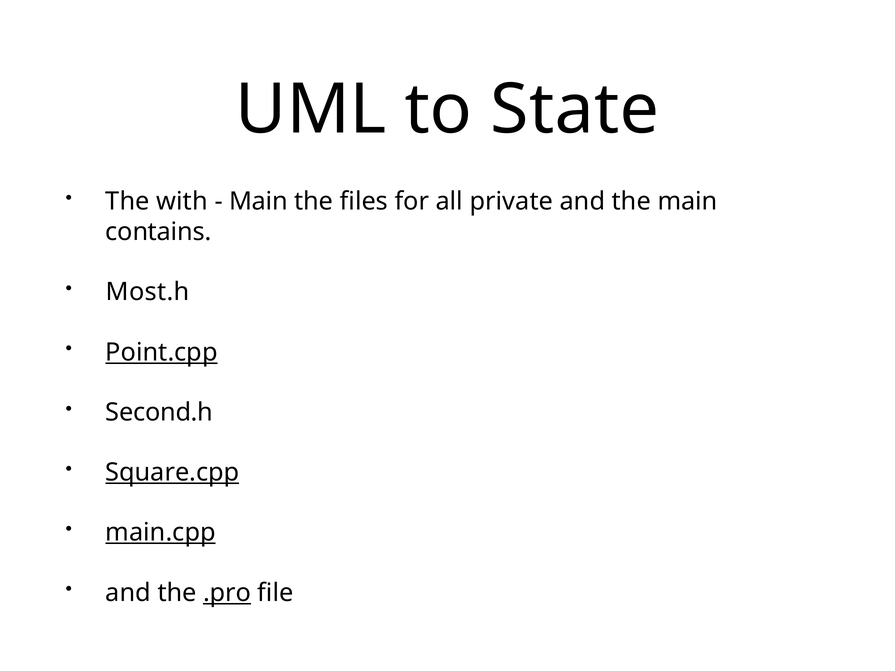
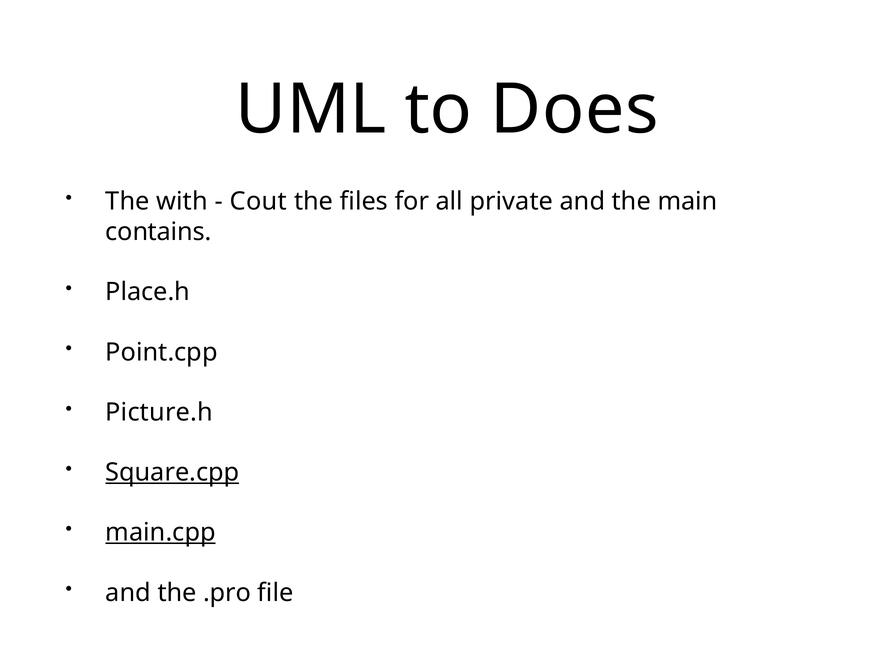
State: State -> Does
Main at (259, 202): Main -> Cout
Most.h: Most.h -> Place.h
Point.cpp underline: present -> none
Second.h: Second.h -> Picture.h
.pro underline: present -> none
